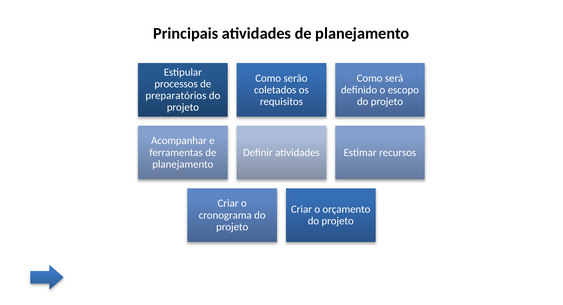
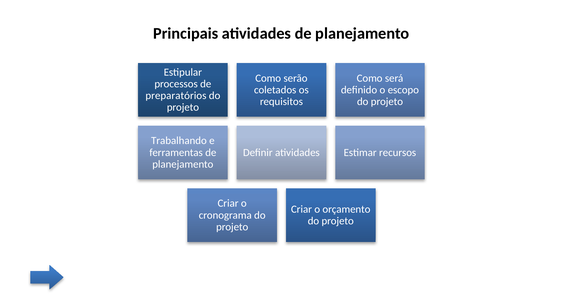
Acompanhar: Acompanhar -> Trabalhando
